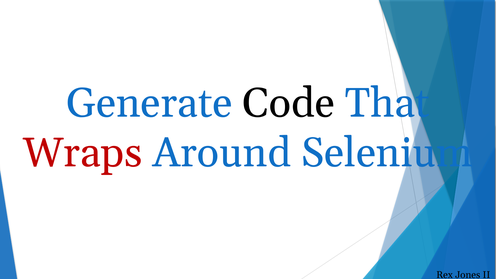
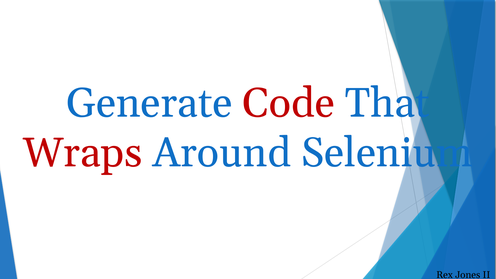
Code colour: black -> red
